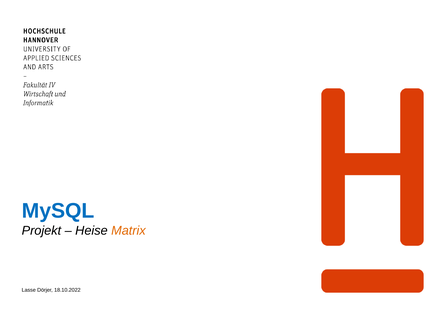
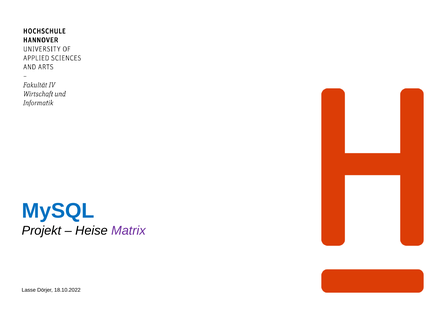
Matrix colour: orange -> purple
